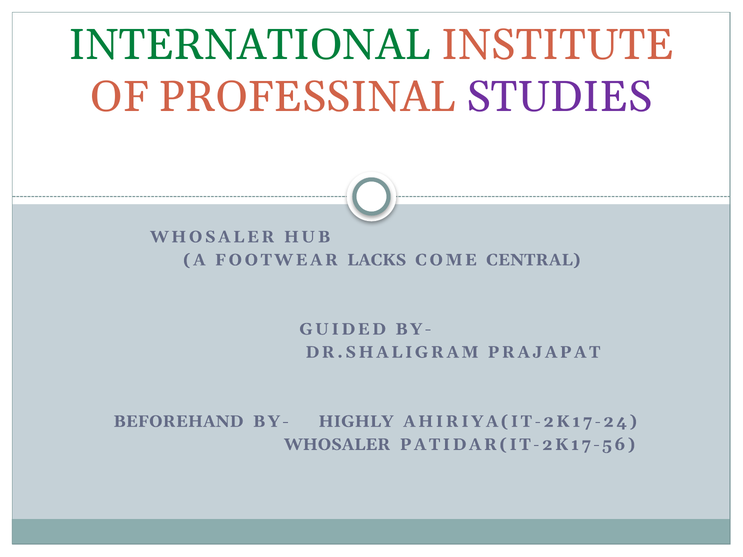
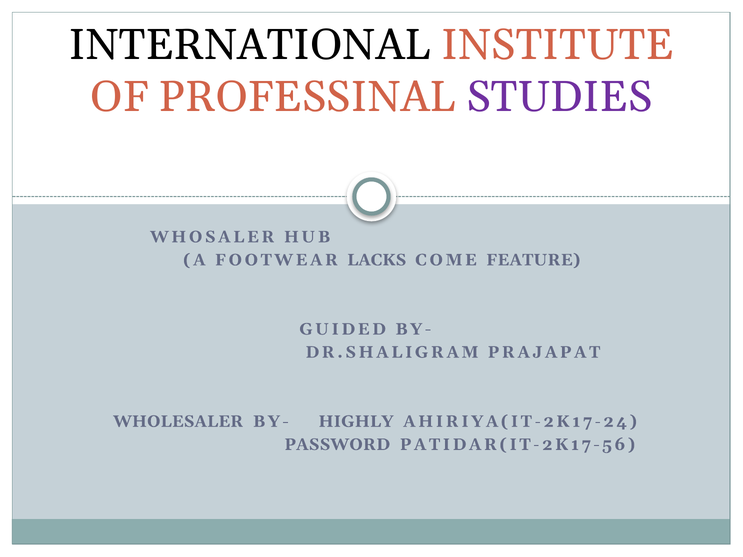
INTERNATIONAL colour: green -> black
CENTRAL: CENTRAL -> FEATURE
BEFOREHAND: BEFOREHAND -> WHOLESALER
WHOSALER at (337, 445): WHOSALER -> PASSWORD
